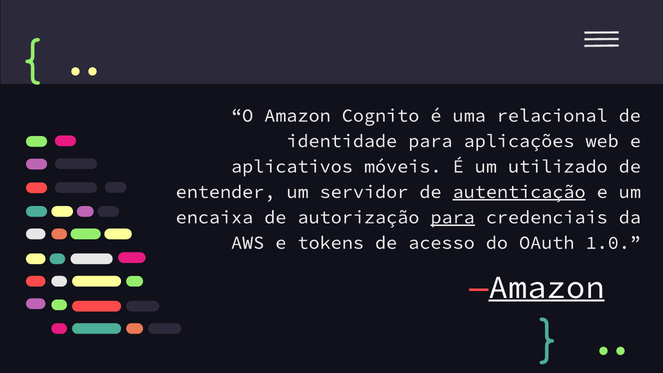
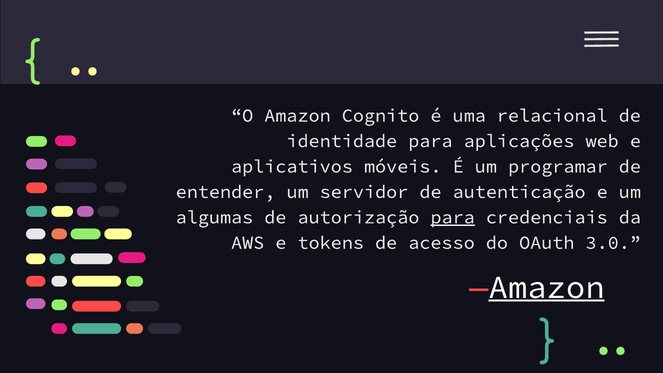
utilizado: utilizado -> programar
autenticação underline: present -> none
encaixa: encaixa -> algumas
1.0: 1.0 -> 3.0
